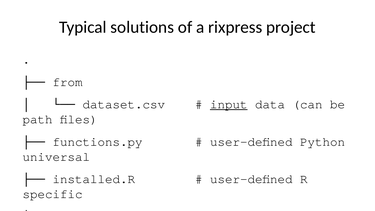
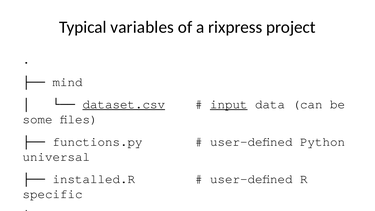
solutions: solutions -> variables
from: from -> mind
dataset.csv underline: none -> present
path: path -> some
